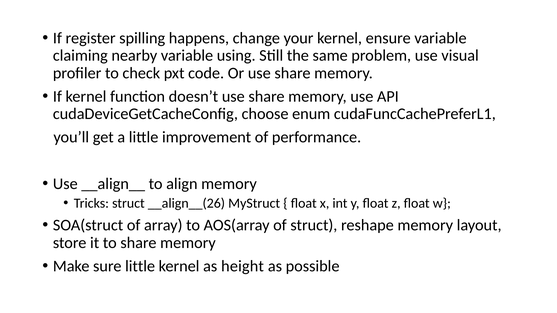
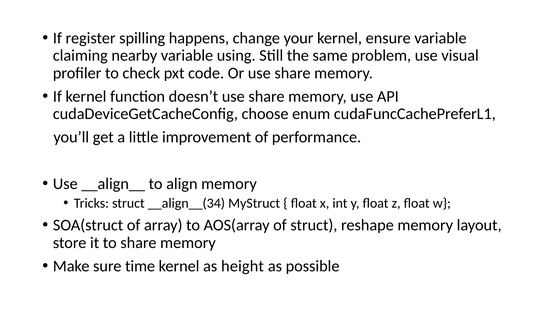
__align__(26: __align__(26 -> __align__(34
sure little: little -> time
